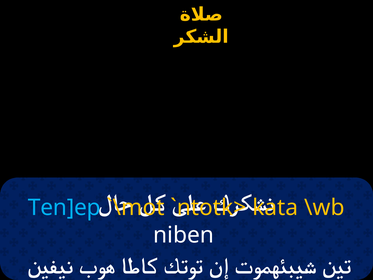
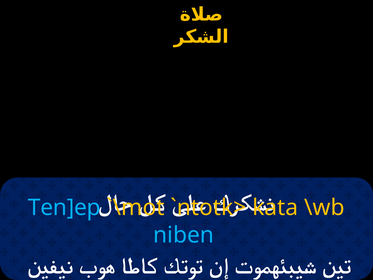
niben colour: white -> light blue
